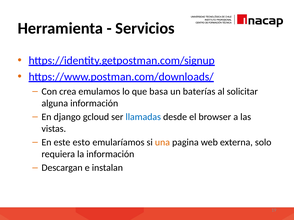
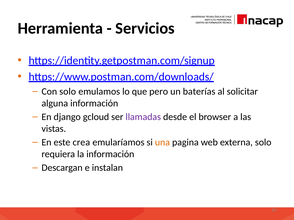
Con crea: crea -> solo
basa: basa -> pero
llamadas colour: blue -> purple
esto: esto -> crea
